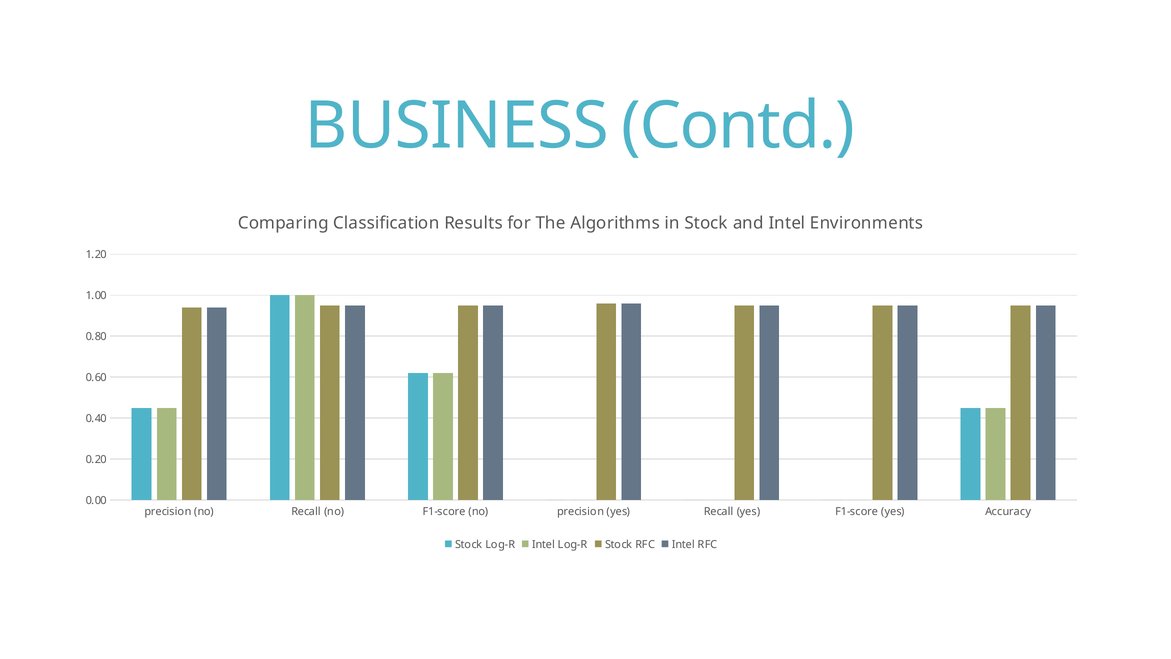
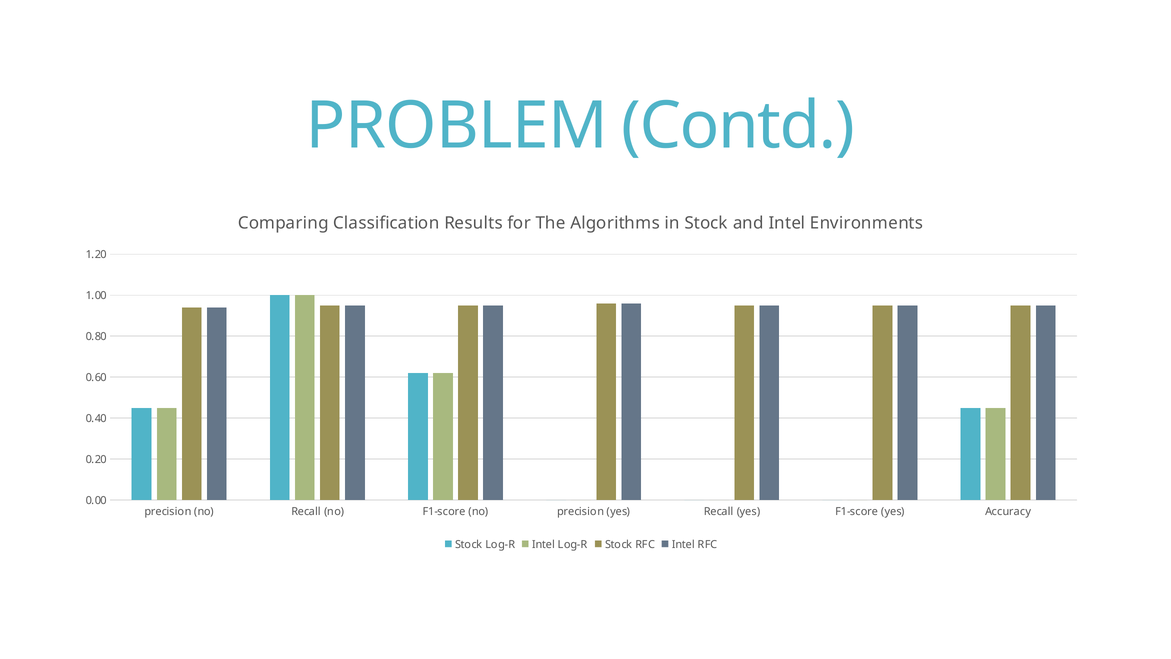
BUSINESS: BUSINESS -> PROBLEM
